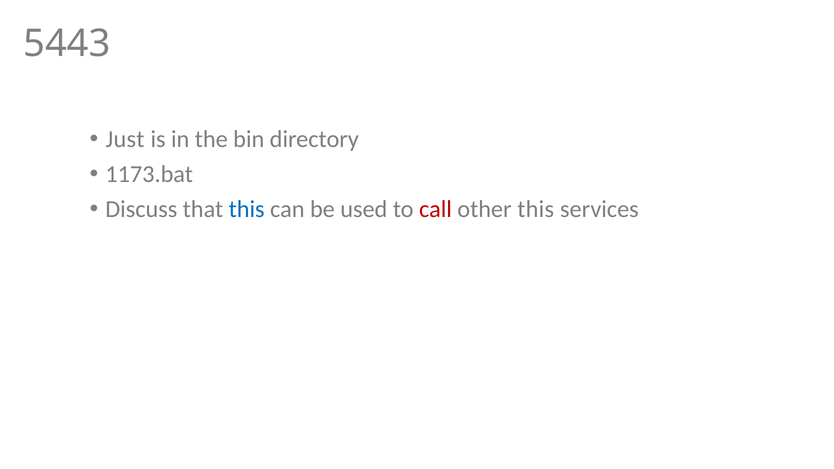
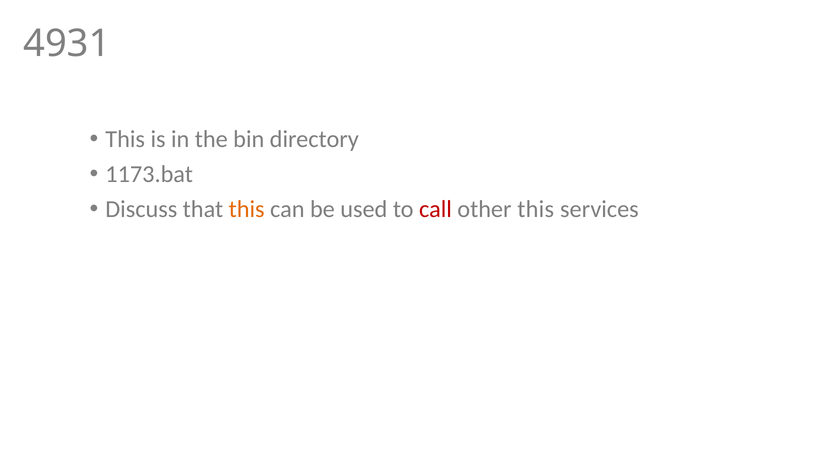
5443: 5443 -> 4931
Just at (125, 139): Just -> This
this at (247, 209) colour: blue -> orange
